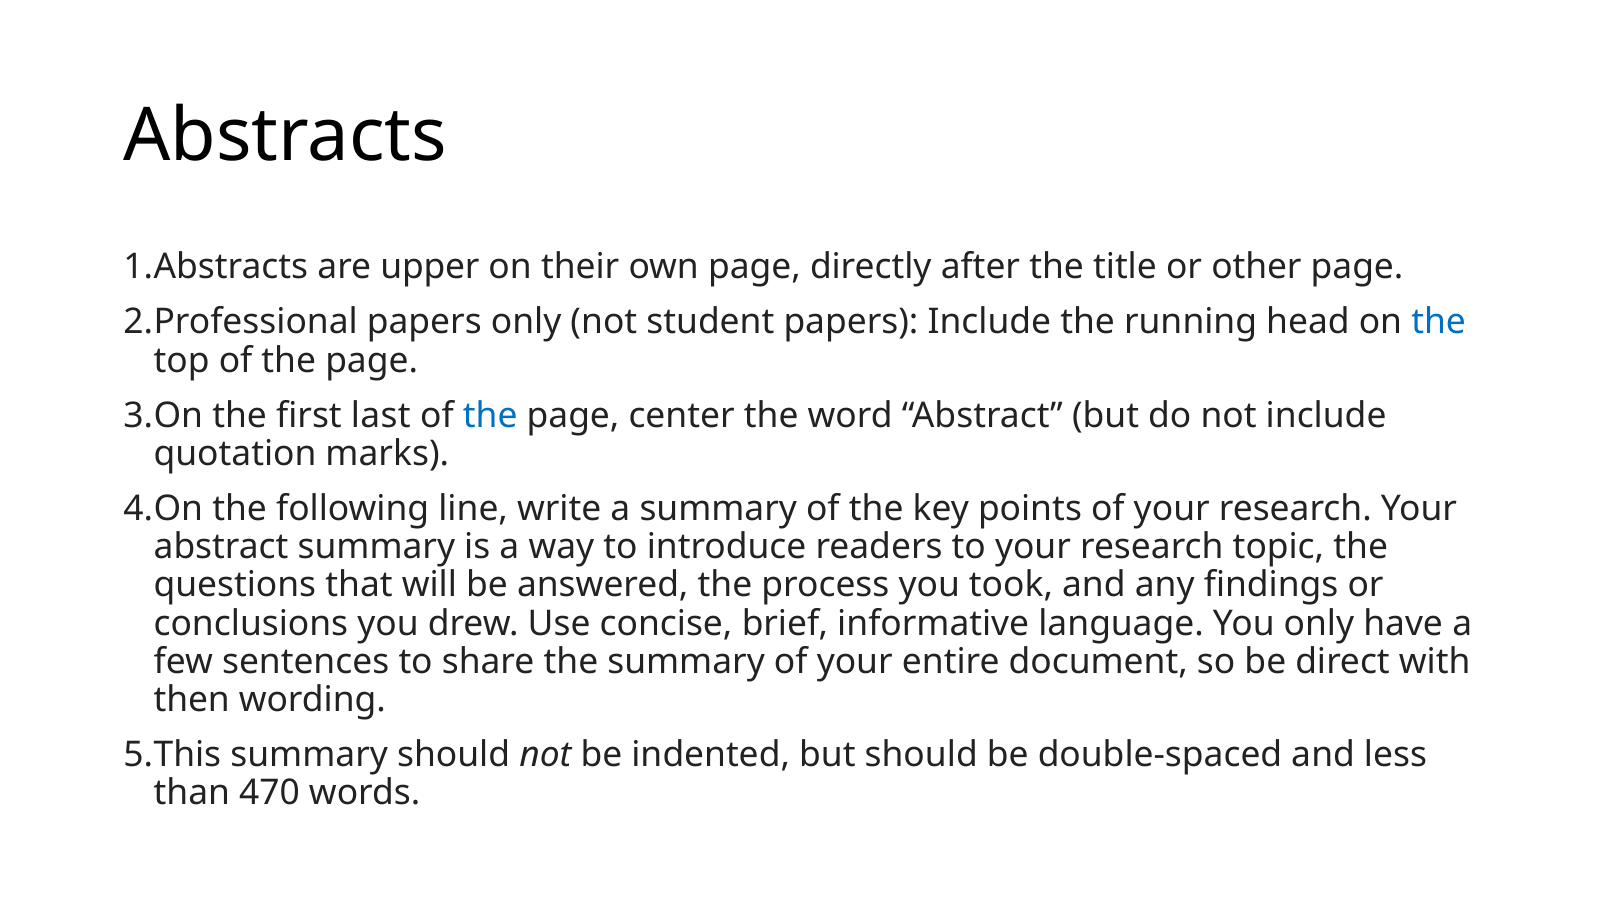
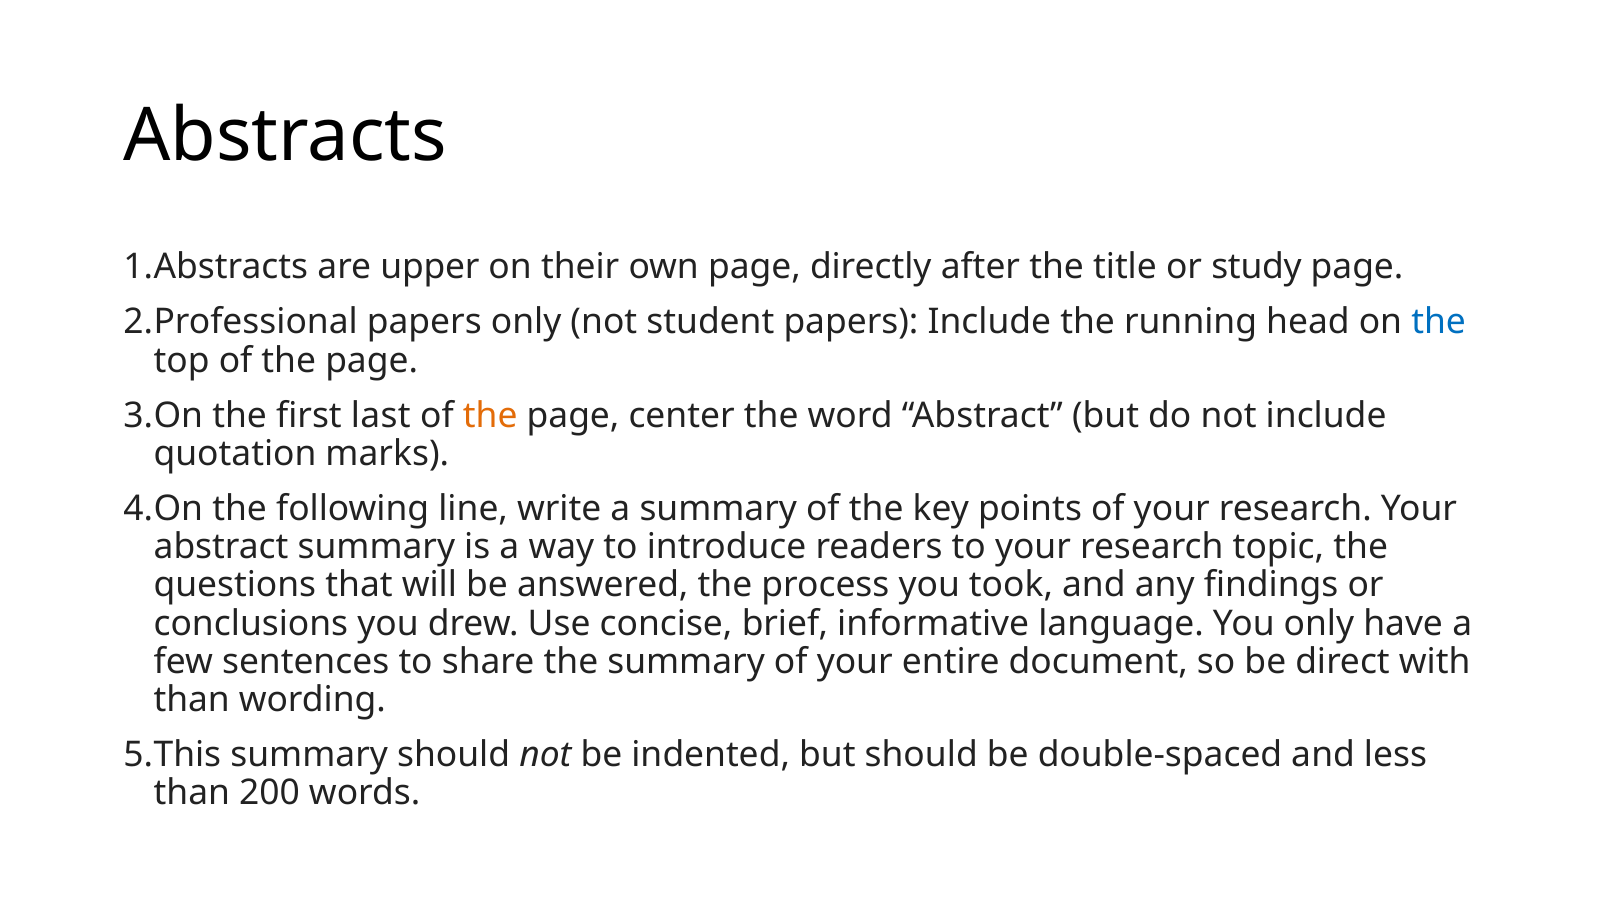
other: other -> study
the at (490, 416) colour: blue -> orange
then at (192, 700): then -> than
470: 470 -> 200
